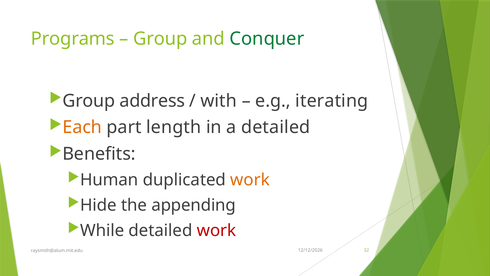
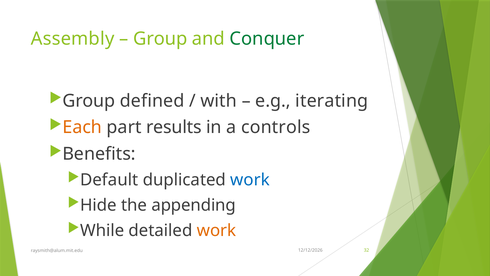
Programs: Programs -> Assembly
address: address -> defined
length: length -> results
a detailed: detailed -> controls
Human: Human -> Default
work at (250, 180) colour: orange -> blue
work at (217, 230) colour: red -> orange
